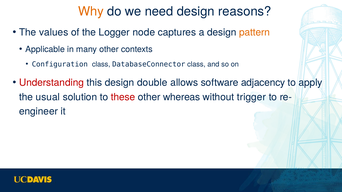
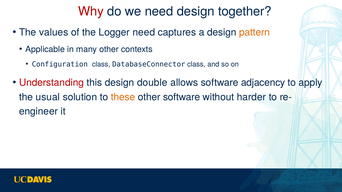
Why colour: orange -> red
reasons: reasons -> together
Logger node: node -> need
these colour: red -> orange
other whereas: whereas -> software
trigger: trigger -> harder
